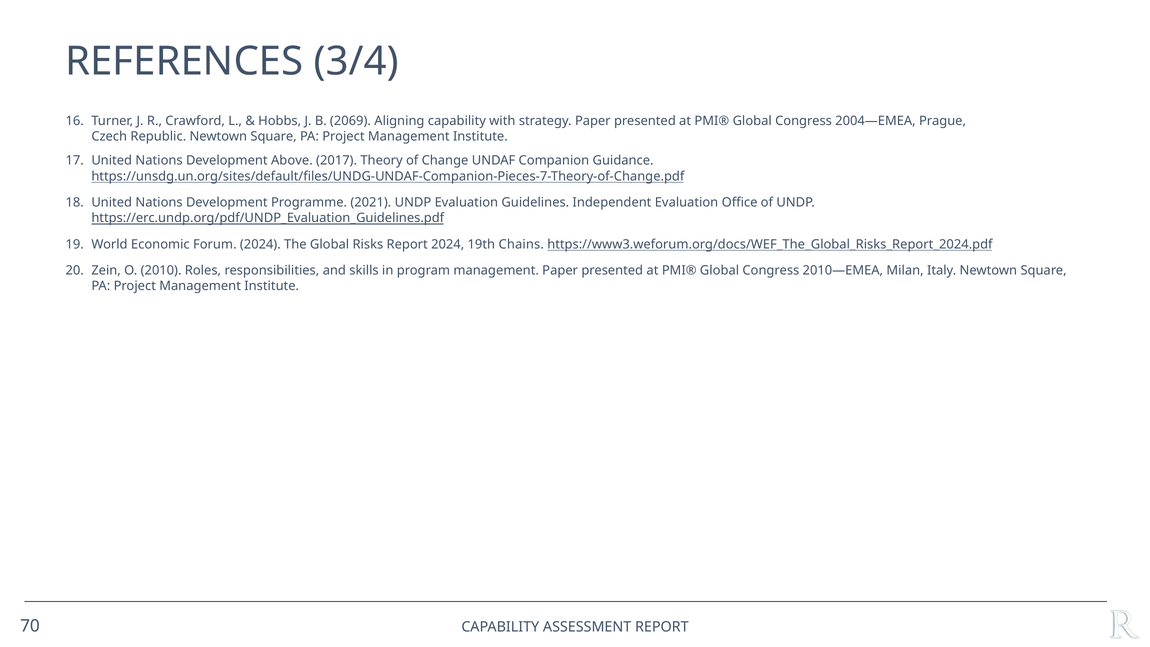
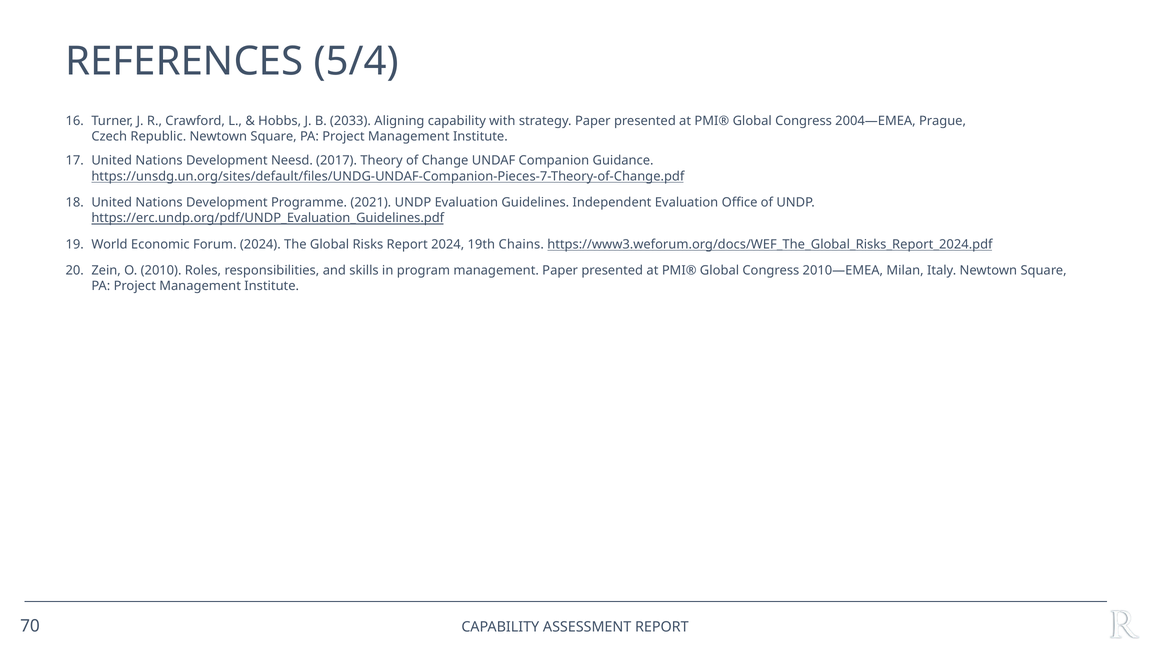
3/4: 3/4 -> 5/4
2069: 2069 -> 2033
Above: Above -> Neesd
